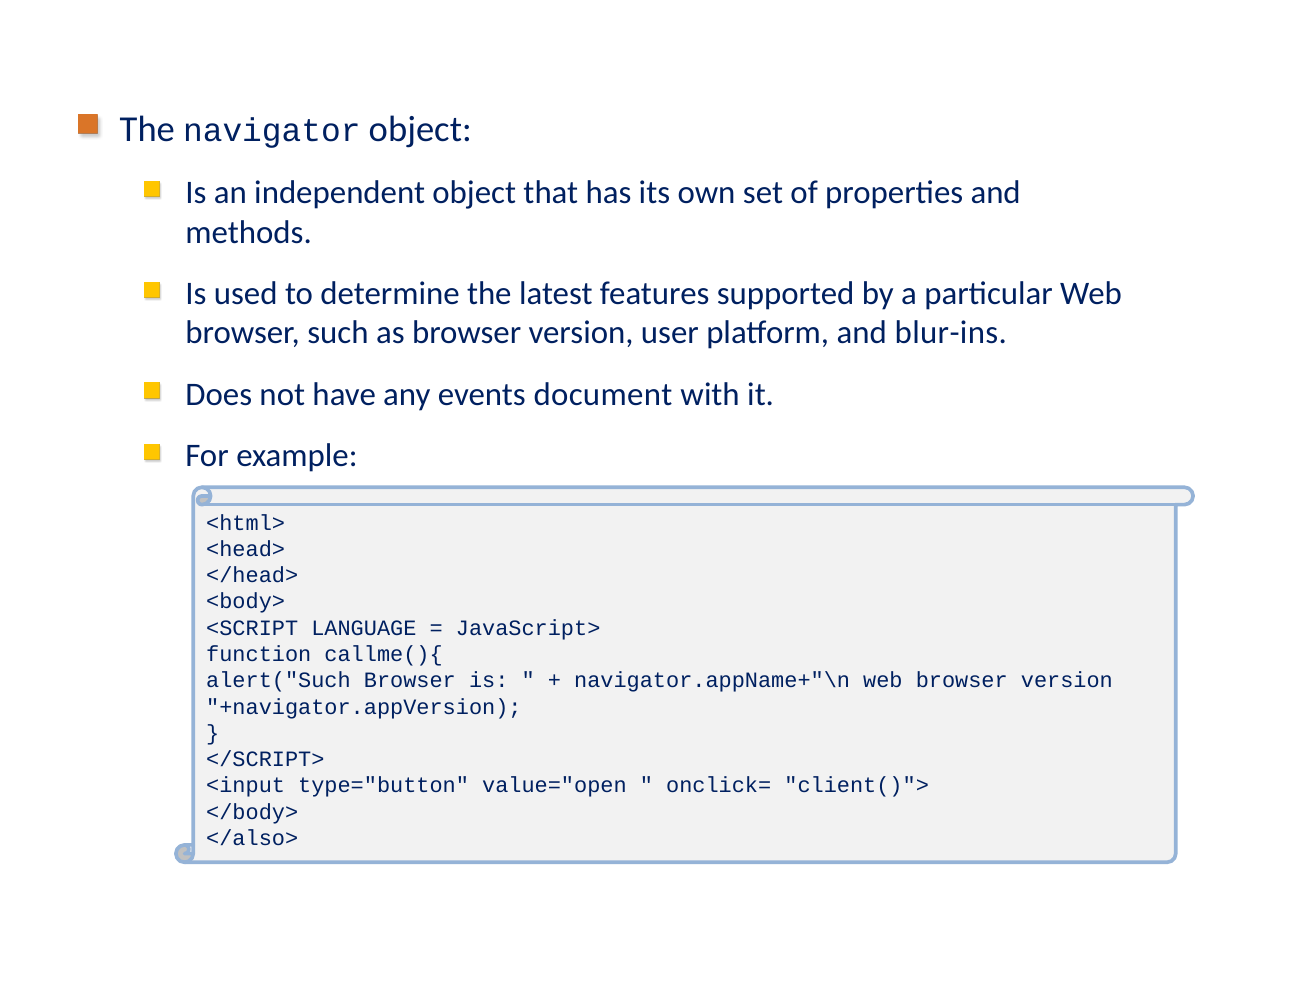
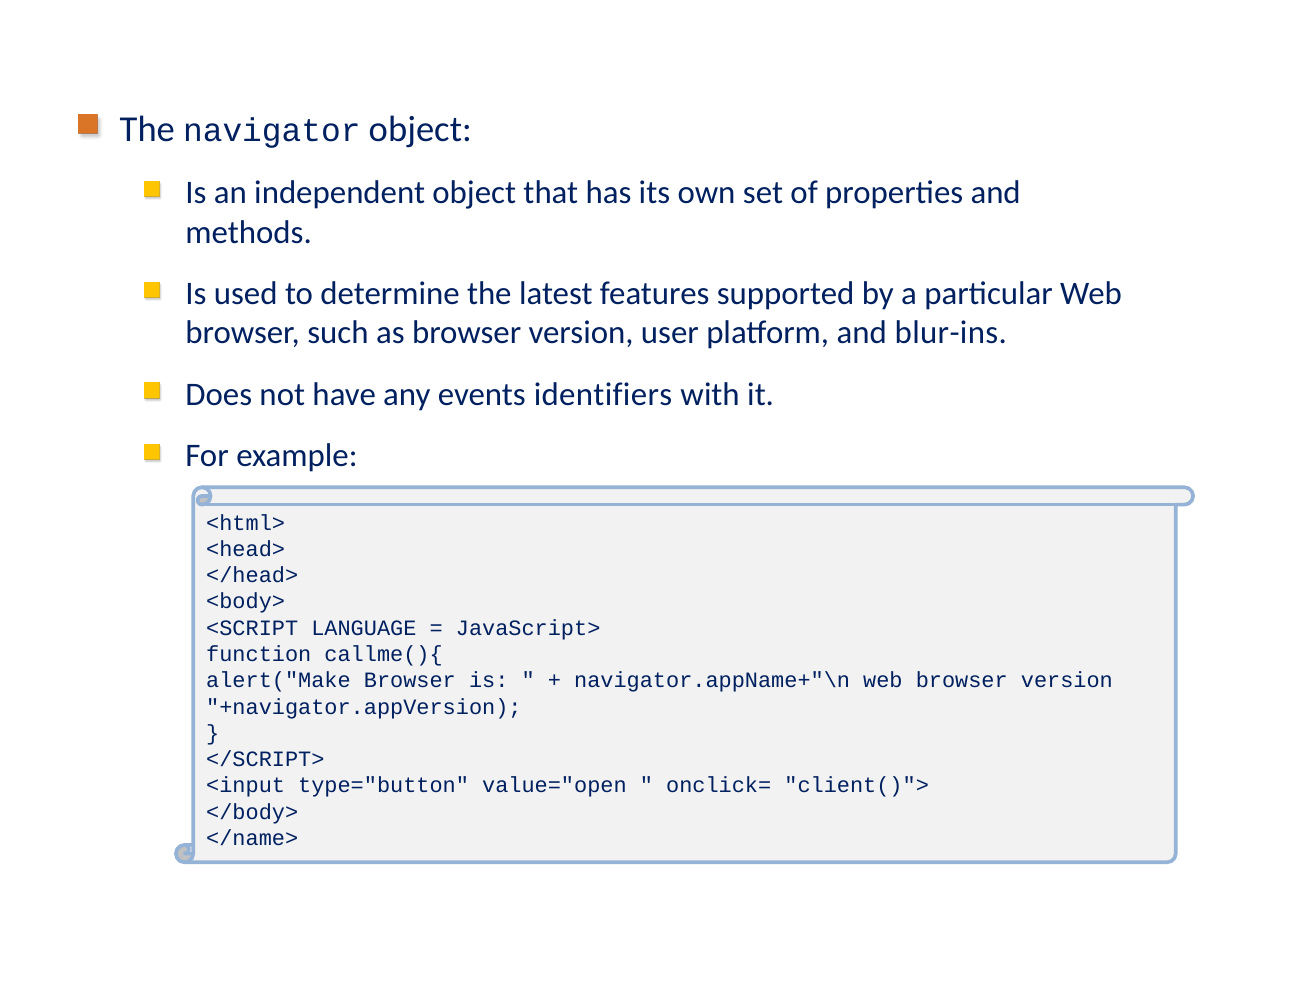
document: document -> identifiers
alert("Such: alert("Such -> alert("Make
</also>: </also> -> </name>
